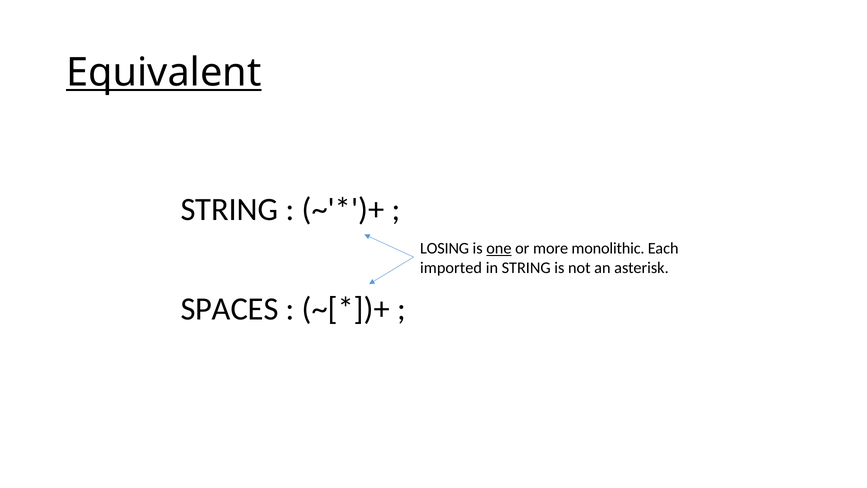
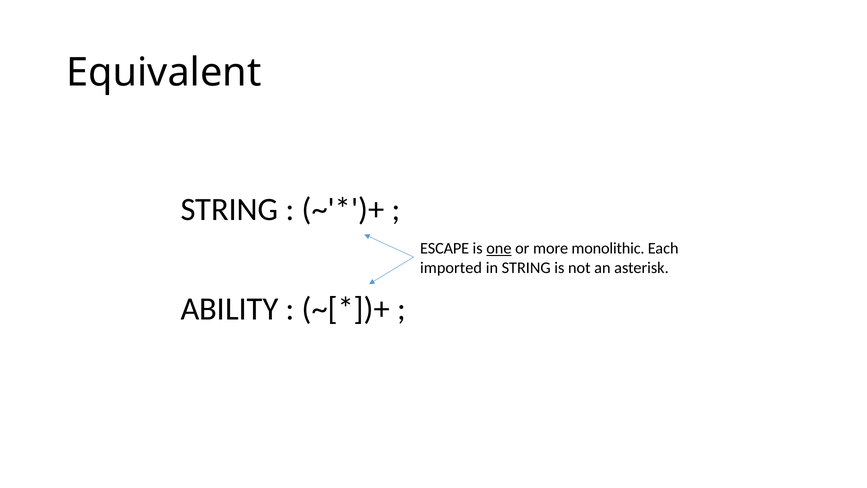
Equivalent underline: present -> none
LOSING: LOSING -> ESCAPE
SPACES: SPACES -> ABILITY
